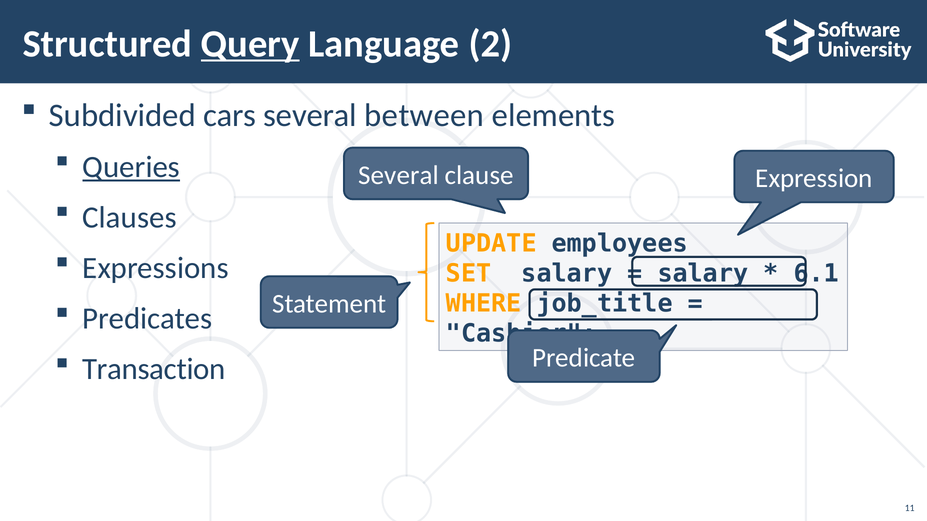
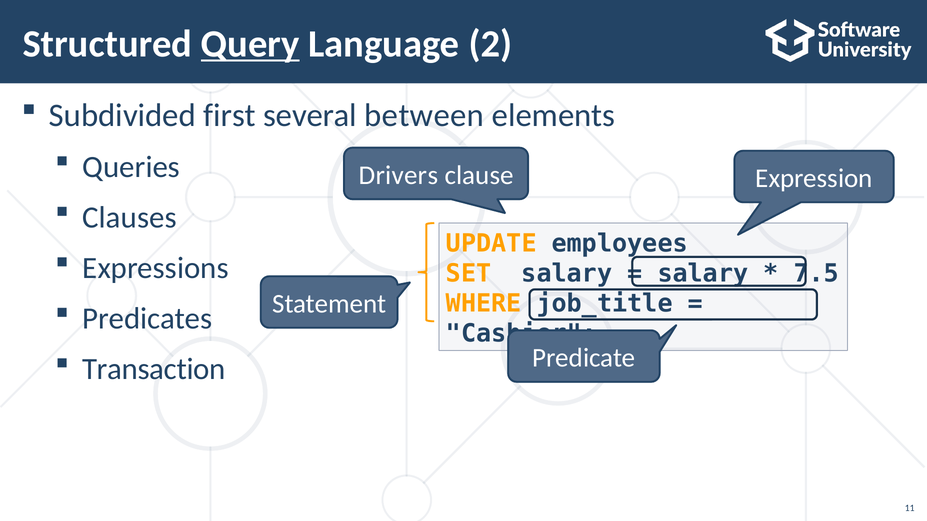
cars: cars -> first
Queries underline: present -> none
Several at (399, 175): Several -> Drivers
6.1: 6.1 -> 7.5
